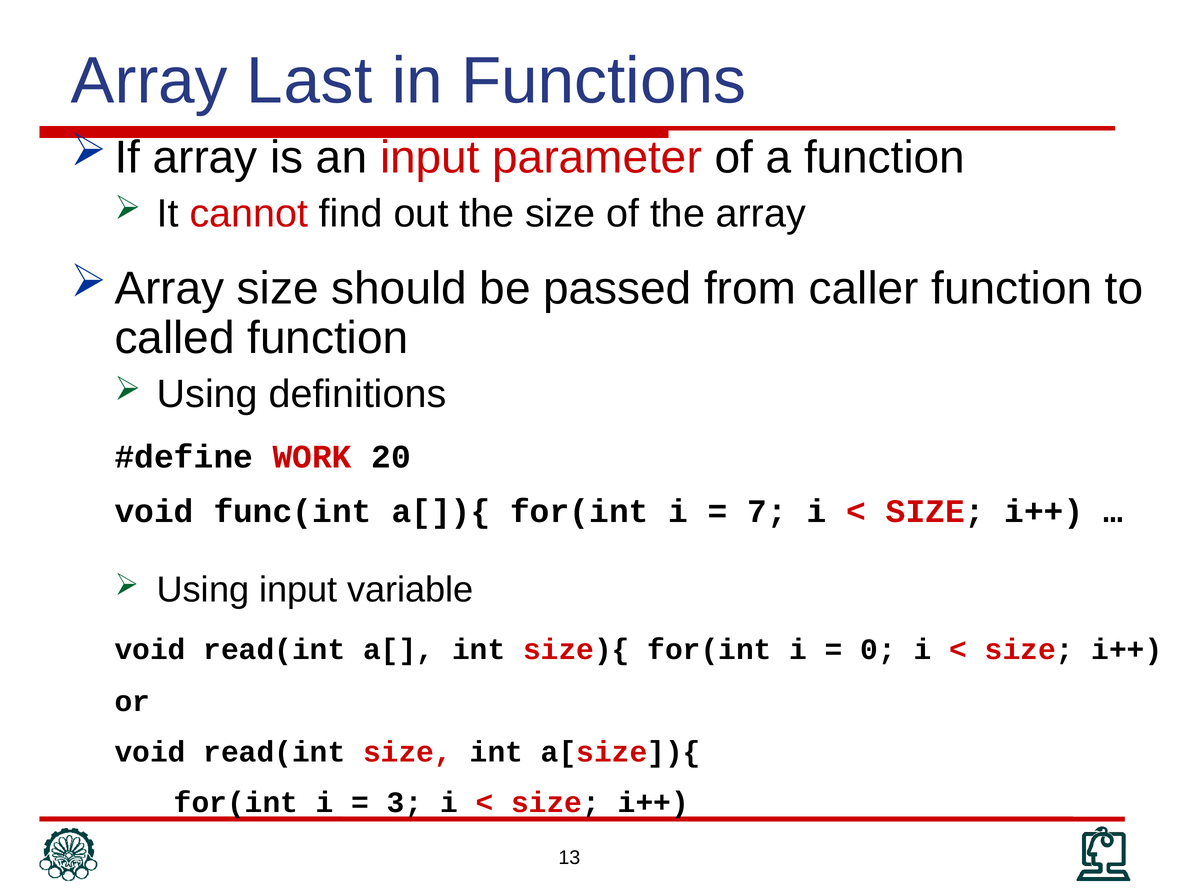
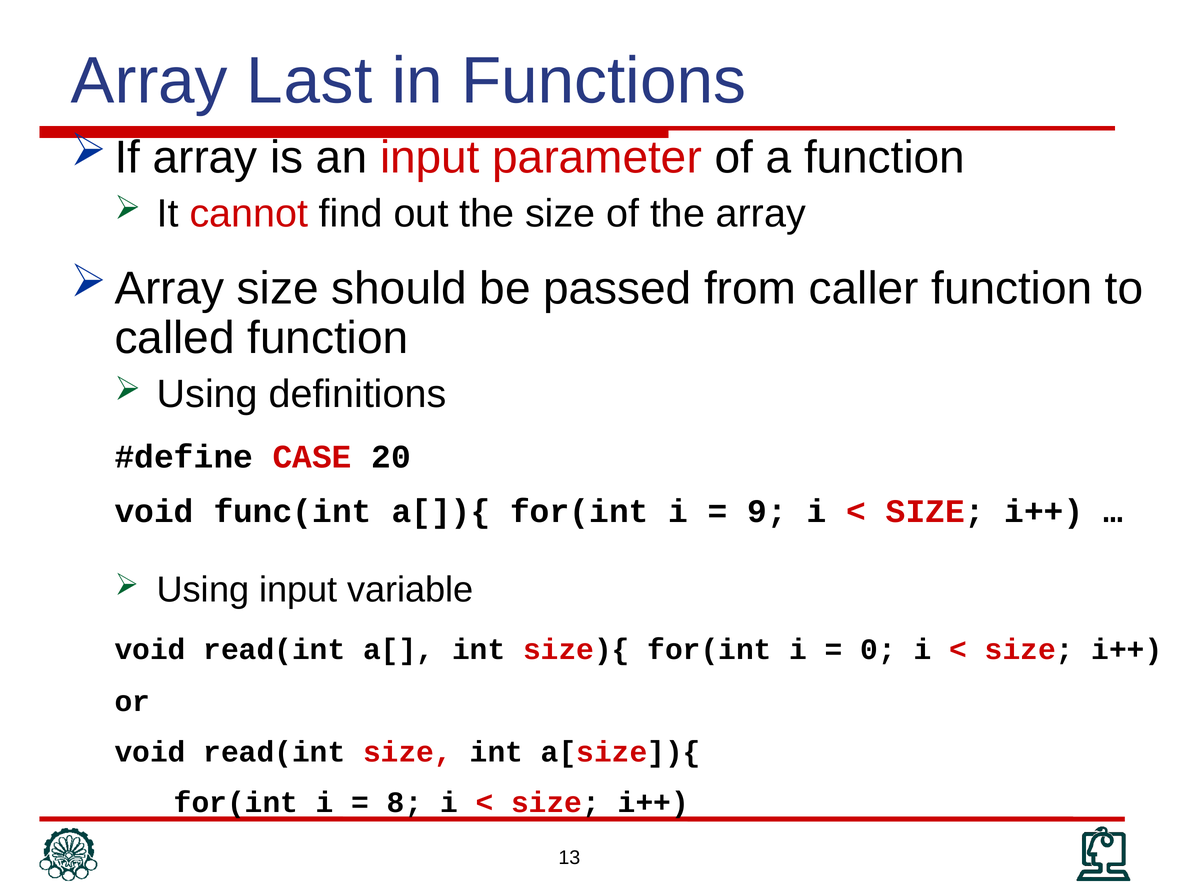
WORK: WORK -> CASE
7: 7 -> 9
3: 3 -> 8
